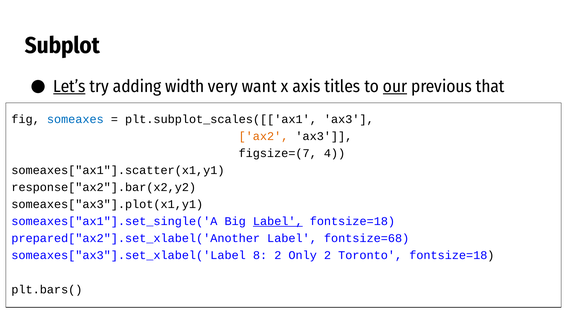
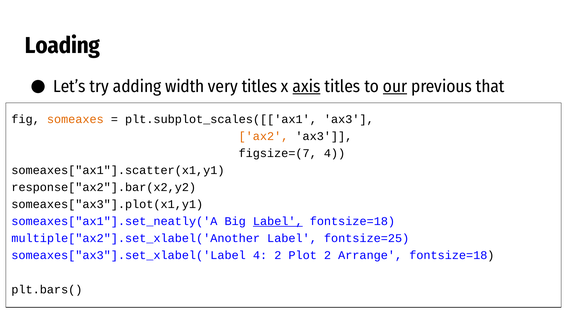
Subplot: Subplot -> Loading
Let’s underline: present -> none
very want: want -> titles
axis underline: none -> present
someaxes colour: blue -> orange
someaxes["ax1"].set_single('A: someaxes["ax1"].set_single('A -> someaxes["ax1"].set_neatly('A
prepared["ax2"].set_xlabel('Another: prepared["ax2"].set_xlabel('Another -> multiple["ax2"].set_xlabel('Another
fontsize=68: fontsize=68 -> fontsize=25
someaxes["ax3"].set_xlabel('Label 8: 8 -> 4
Only: Only -> Plot
Toronto: Toronto -> Arrange
